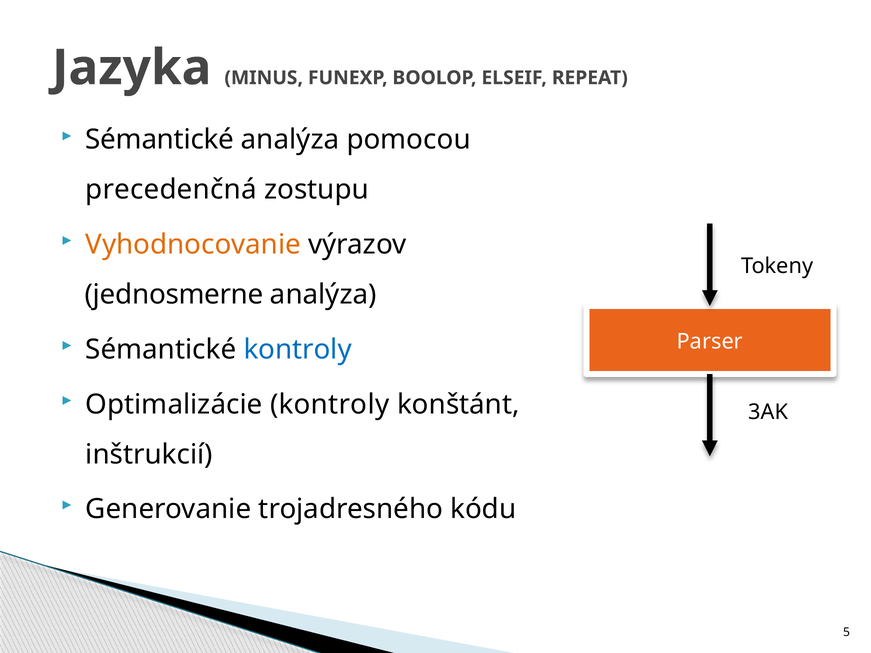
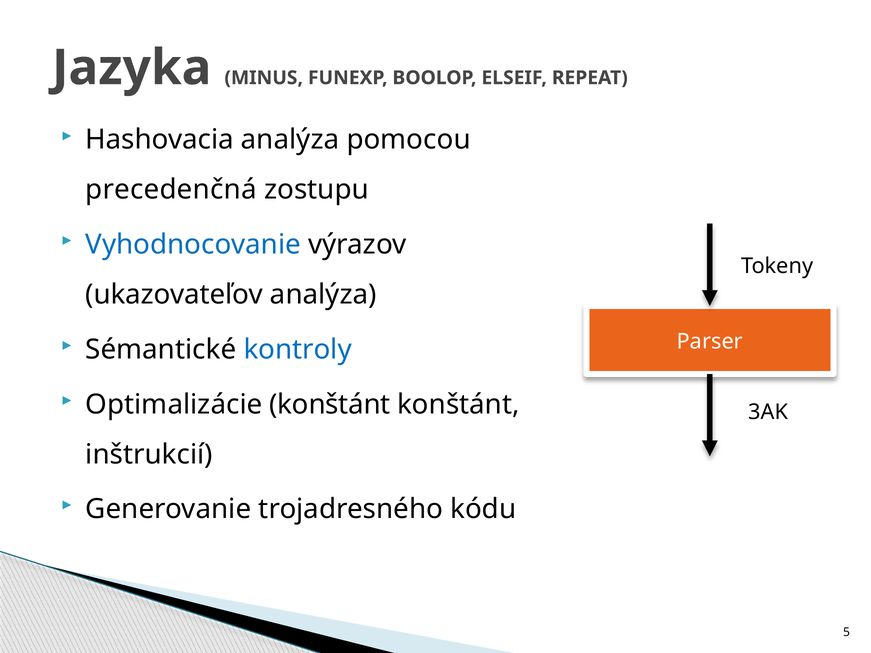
Sémantické at (160, 140): Sémantické -> Hashovacia
Vyhodnocovanie colour: orange -> blue
jednosmerne: jednosmerne -> ukazovateľov
Optimalizácie kontroly: kontroly -> konštánt
